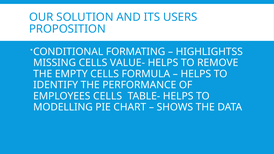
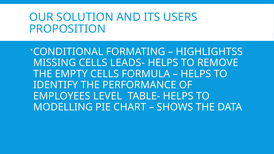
VALUE-: VALUE- -> LEADS-
EMPLOYEES CELLS: CELLS -> LEVEL
